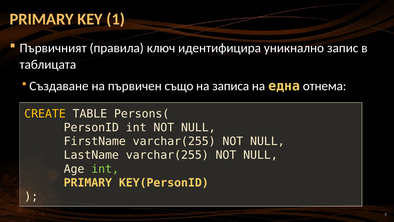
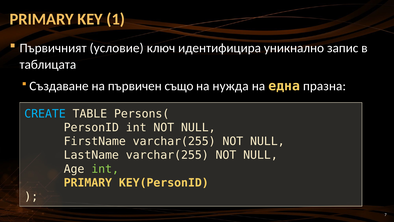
правила: правила -> условие
записа: записа -> нужда
отнема: отнема -> празна
CREATE colour: yellow -> light blue
